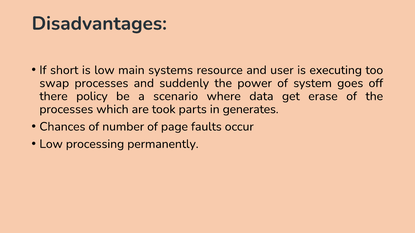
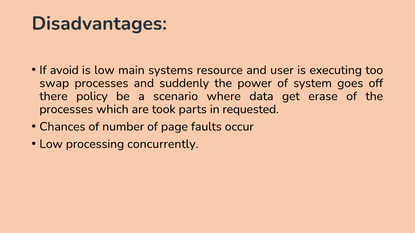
short: short -> avoid
generates: generates -> requested
permanently: permanently -> concurrently
